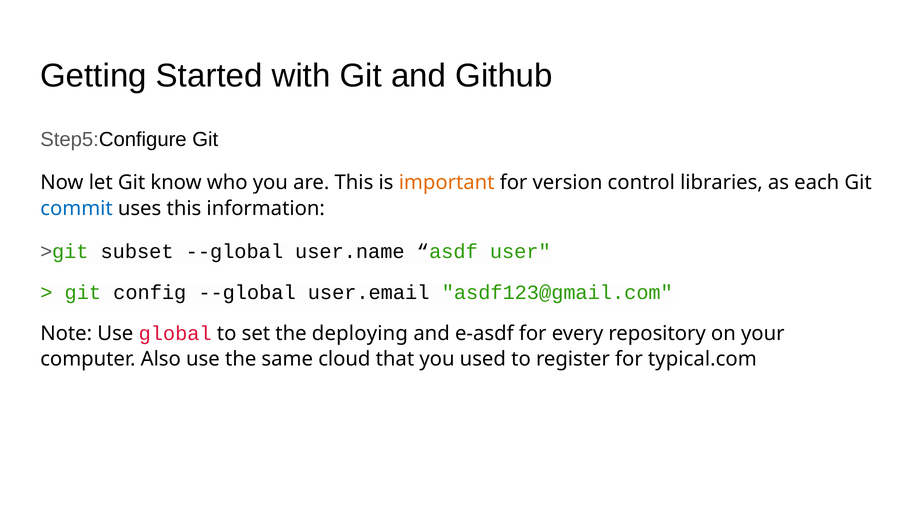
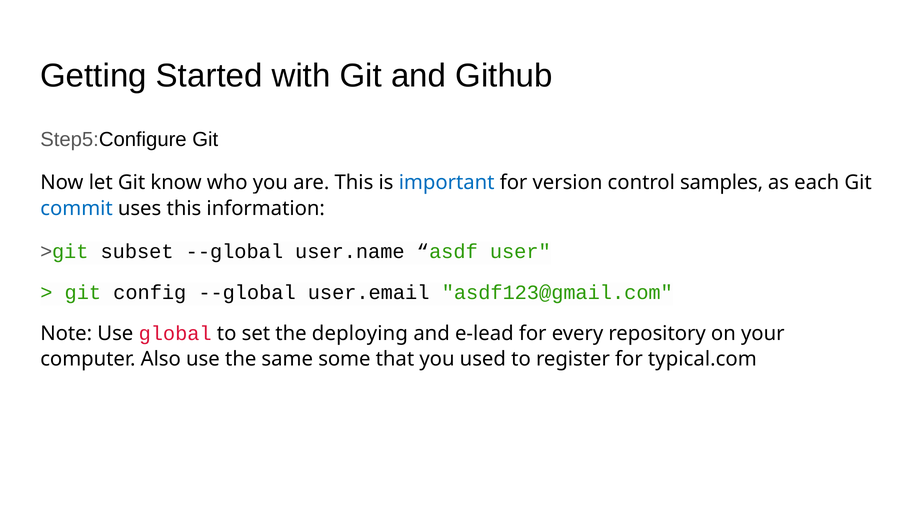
important colour: orange -> blue
libraries: libraries -> samples
e-asdf: e-asdf -> e-lead
cloud: cloud -> some
